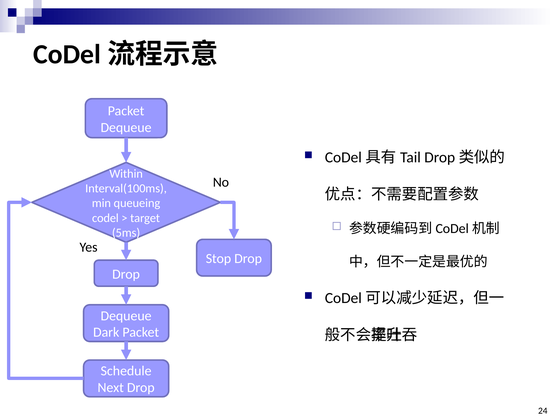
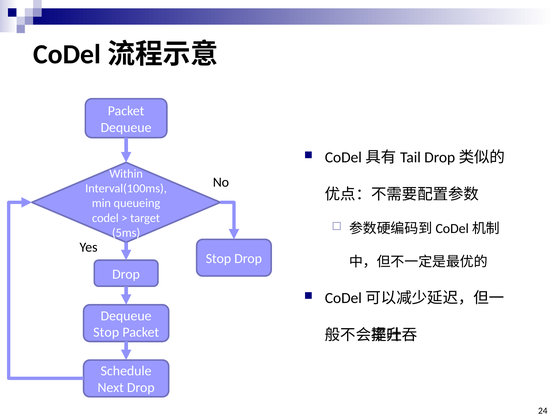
Dark at (106, 332): Dark -> Stop
